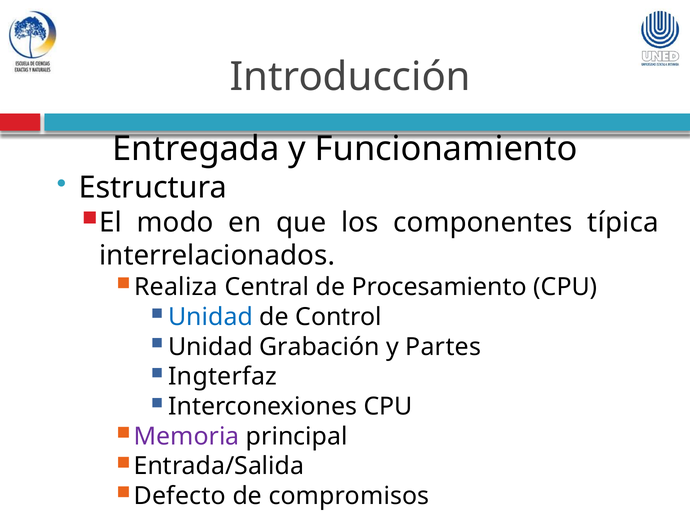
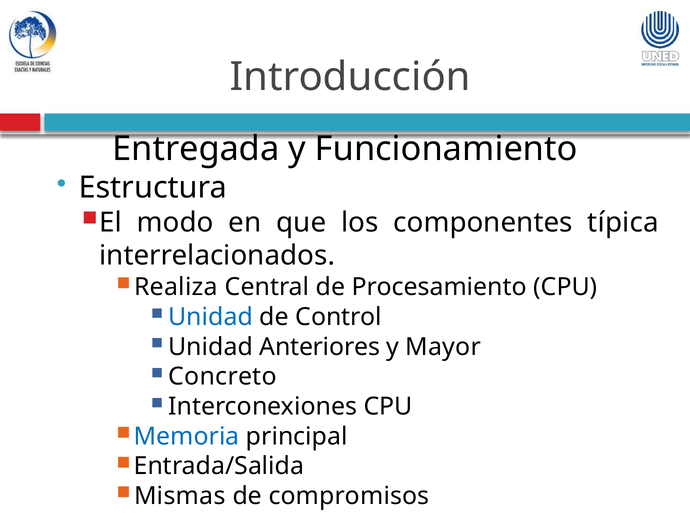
Grabación: Grabación -> Anteriores
Partes: Partes -> Mayor
Ingterfaz: Ingterfaz -> Concreto
Memoria colour: purple -> blue
Defecto: Defecto -> Mismas
